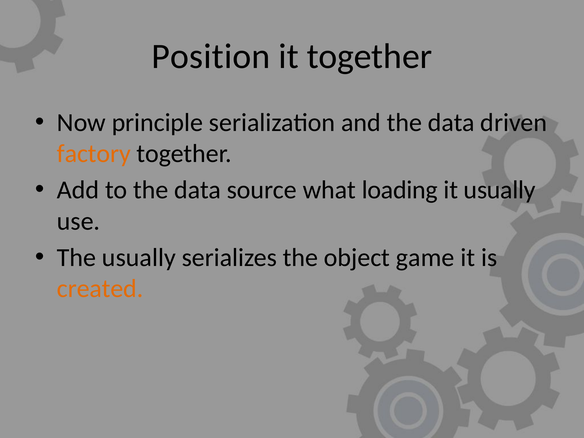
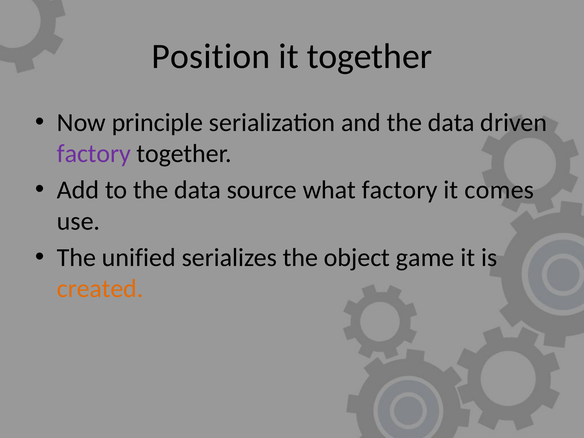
factory at (94, 154) colour: orange -> purple
what loading: loading -> factory
it usually: usually -> comes
The usually: usually -> unified
